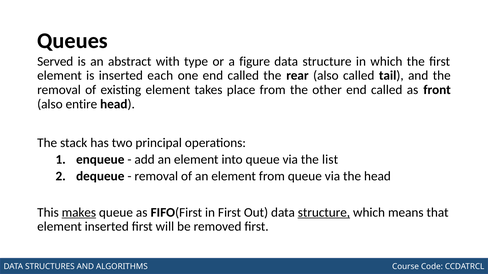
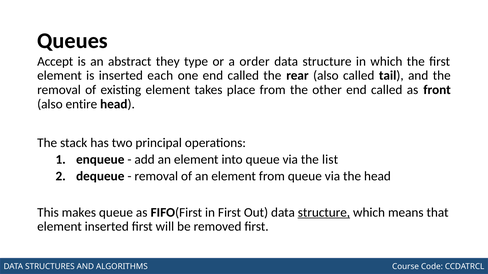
Served: Served -> Accept
with: with -> they
figure: figure -> order
makes underline: present -> none
